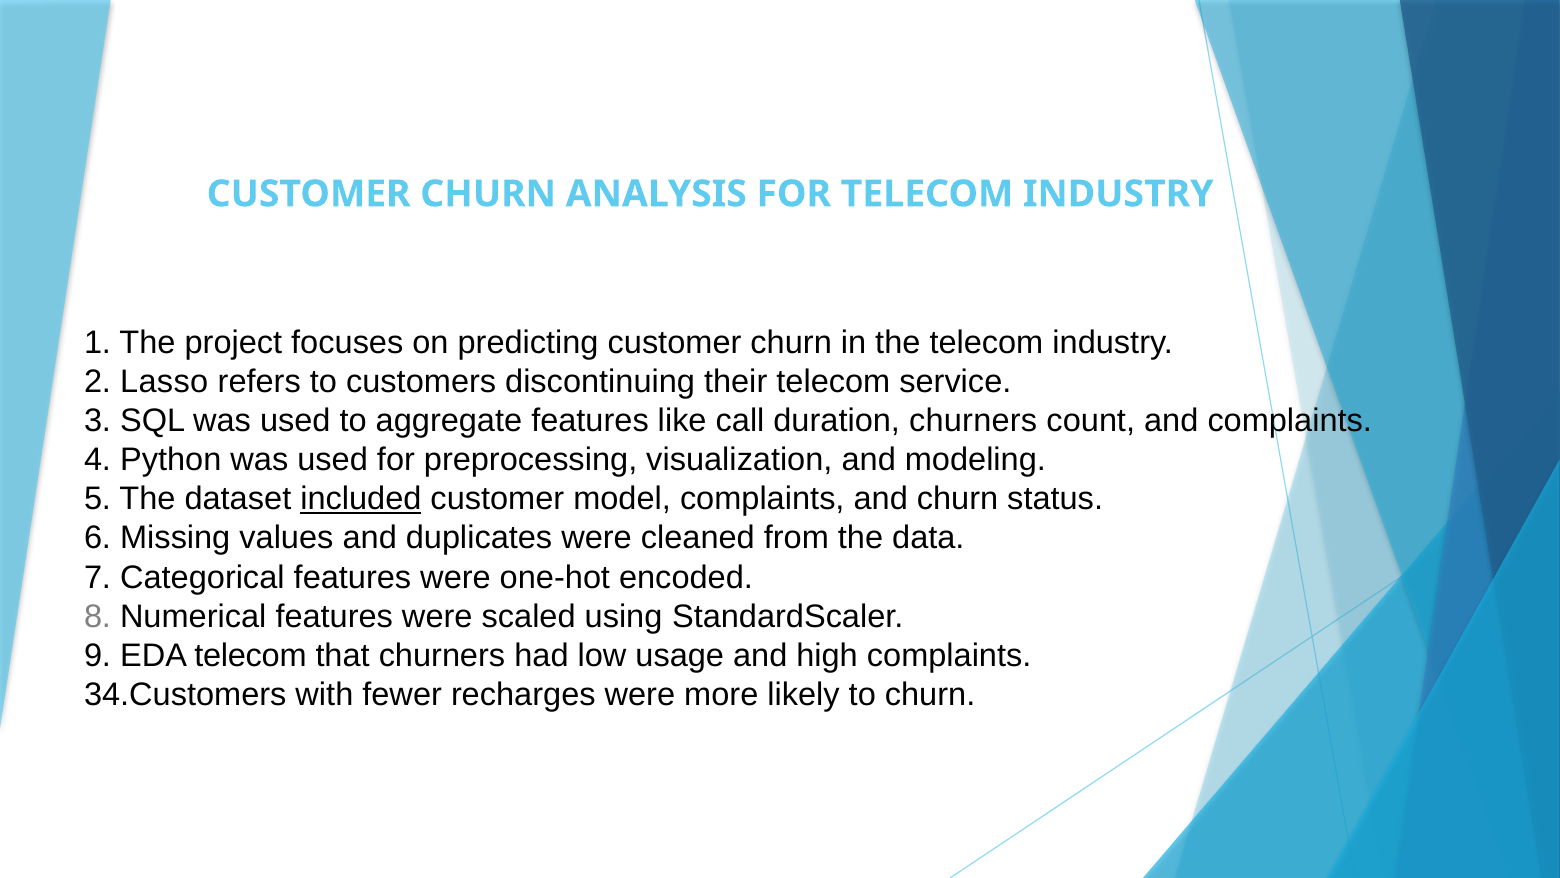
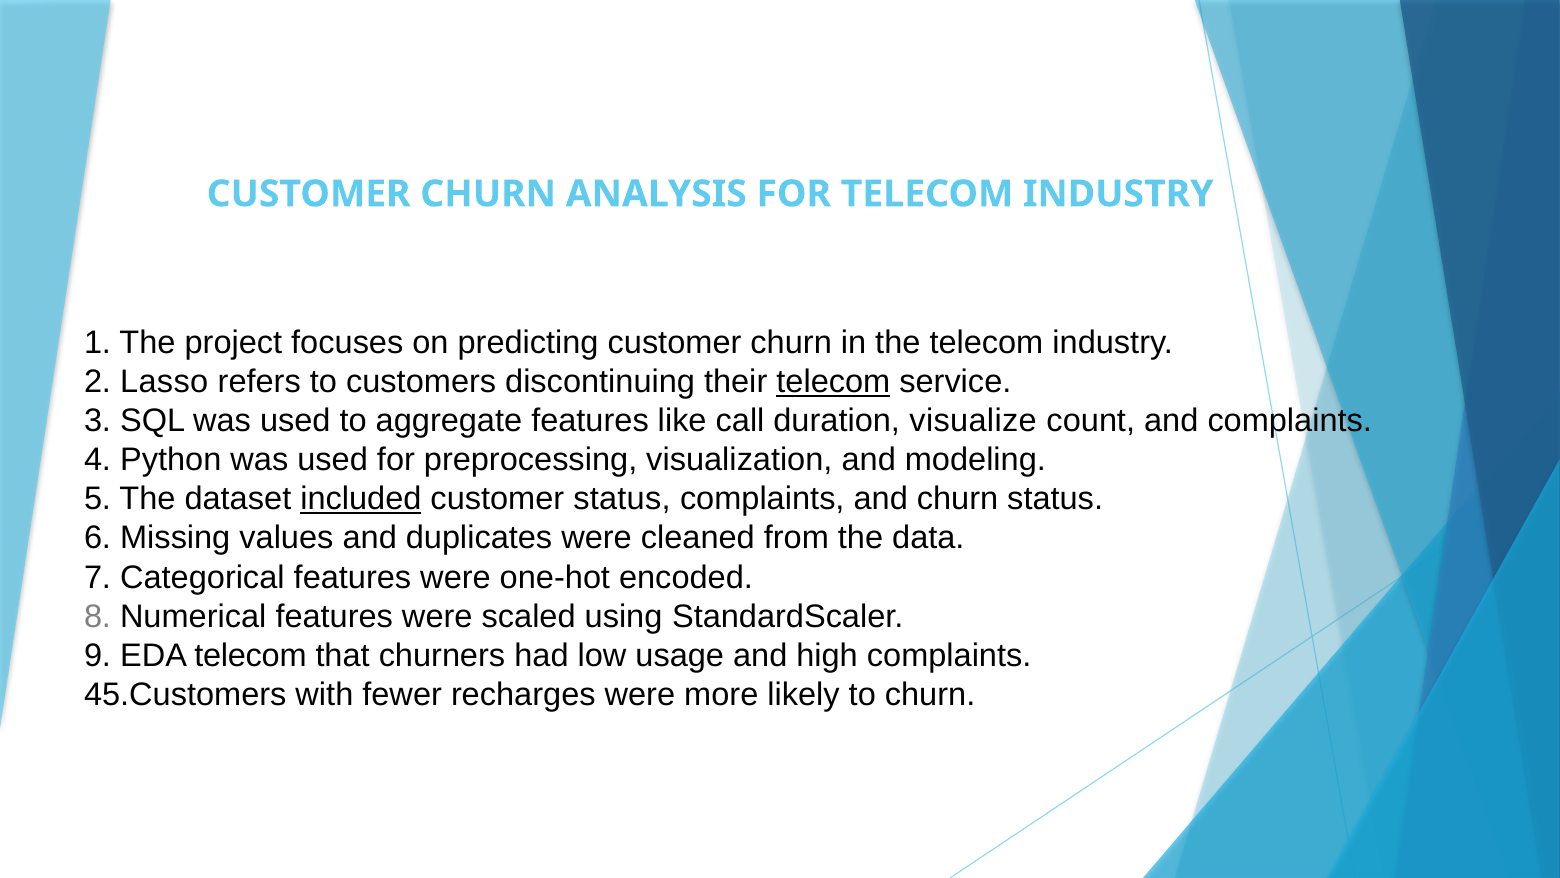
telecom at (833, 382) underline: none -> present
duration churners: churners -> visualize
customer model: model -> status
34.Customers: 34.Customers -> 45.Customers
